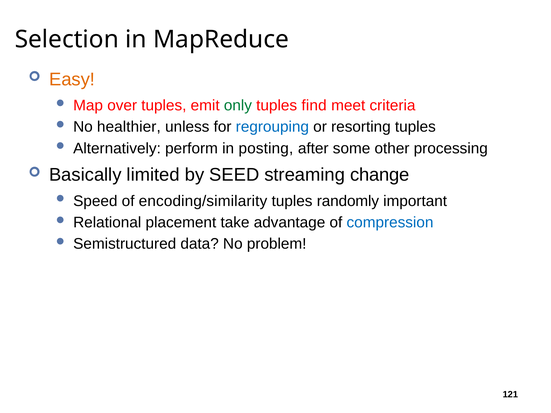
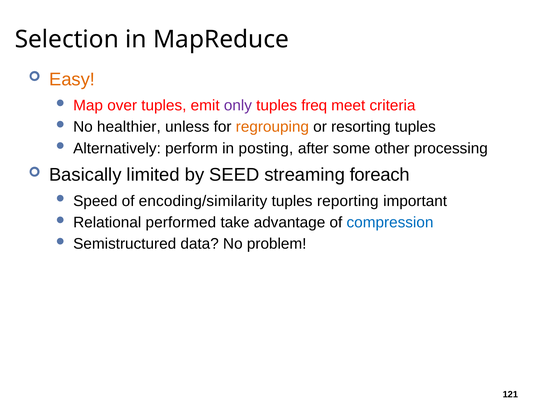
only colour: green -> purple
find: find -> freq
regrouping colour: blue -> orange
change: change -> foreach
randomly: randomly -> reporting
placement: placement -> performed
